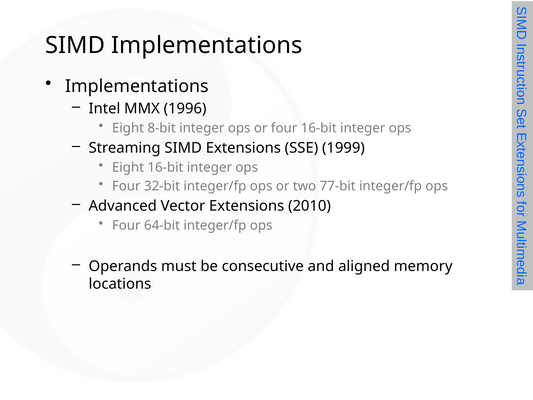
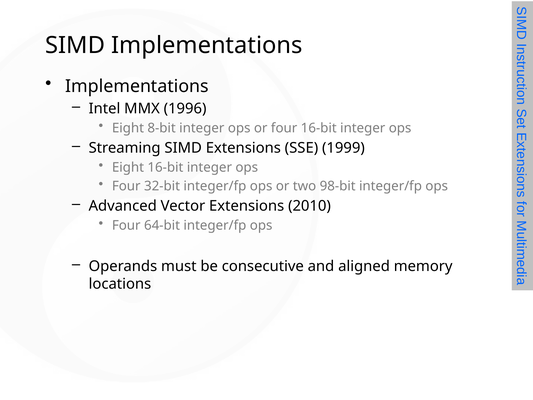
77-bit: 77-bit -> 98-bit
